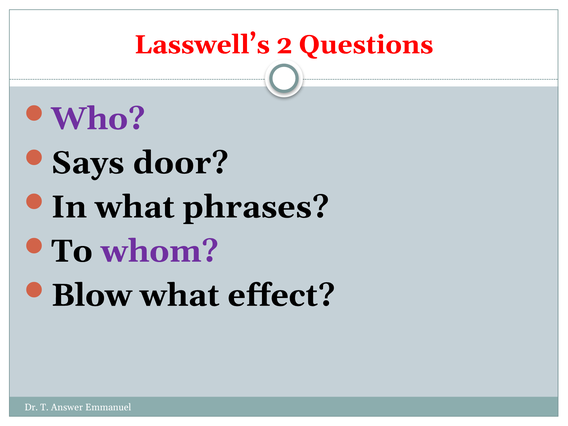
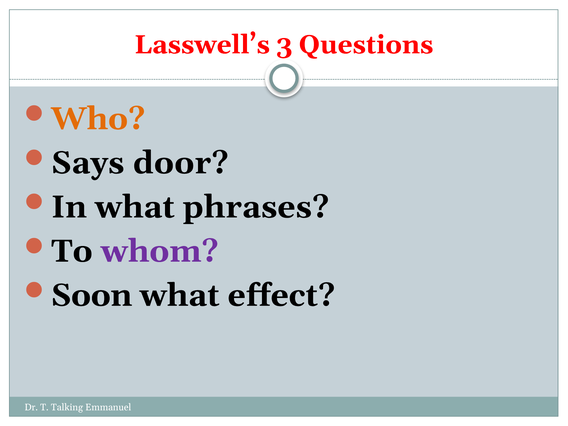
2: 2 -> 3
Who colour: purple -> orange
Blow: Blow -> Soon
Answer: Answer -> Talking
